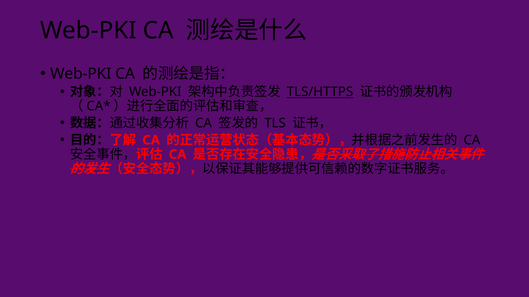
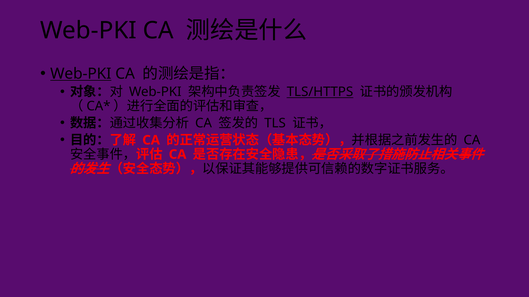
Web-PKI at (81, 74) underline: none -> present
